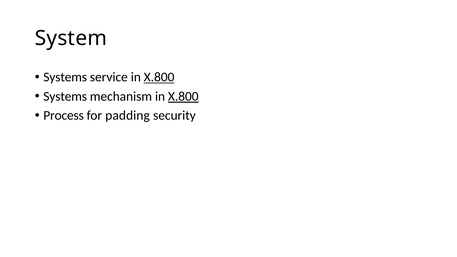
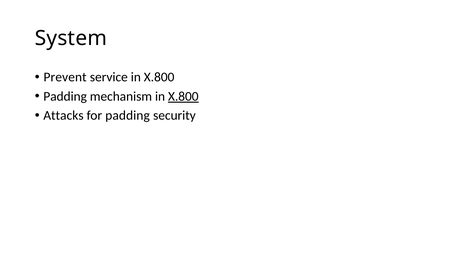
Systems at (65, 77): Systems -> Prevent
X.800 at (159, 77) underline: present -> none
Systems at (65, 96): Systems -> Padding
Process: Process -> Attacks
